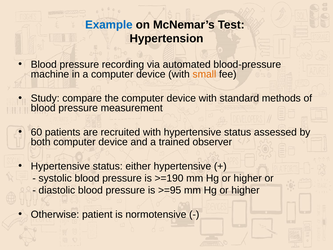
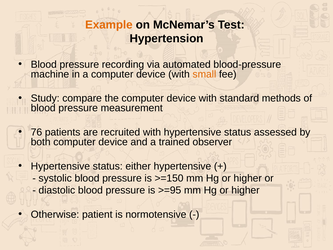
Example colour: blue -> orange
60: 60 -> 76
>=190: >=190 -> >=150
